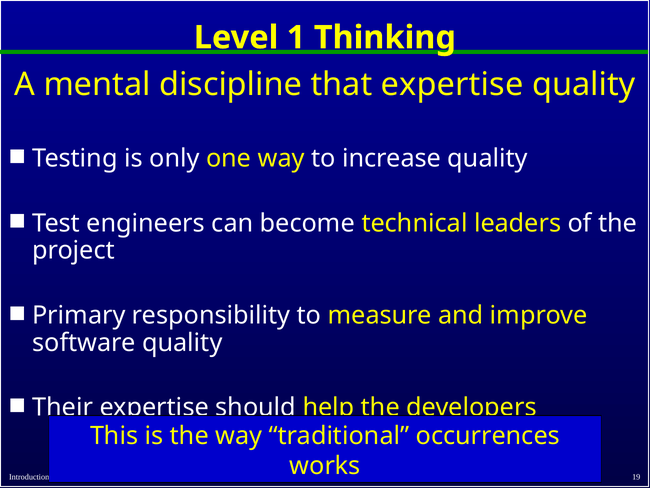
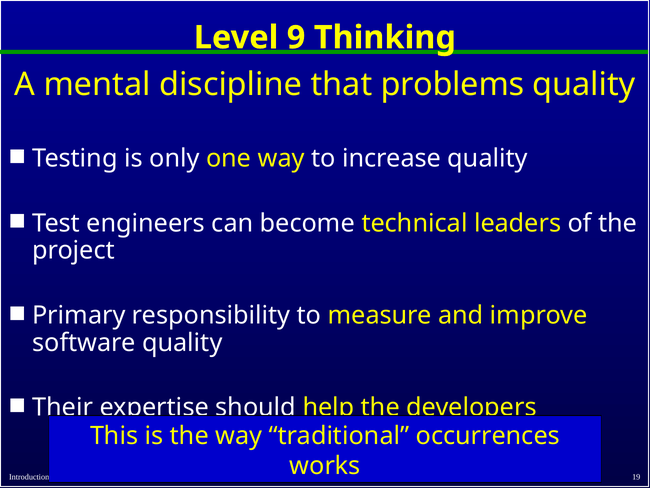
Level 1: 1 -> 9
that expertise: expertise -> problems
